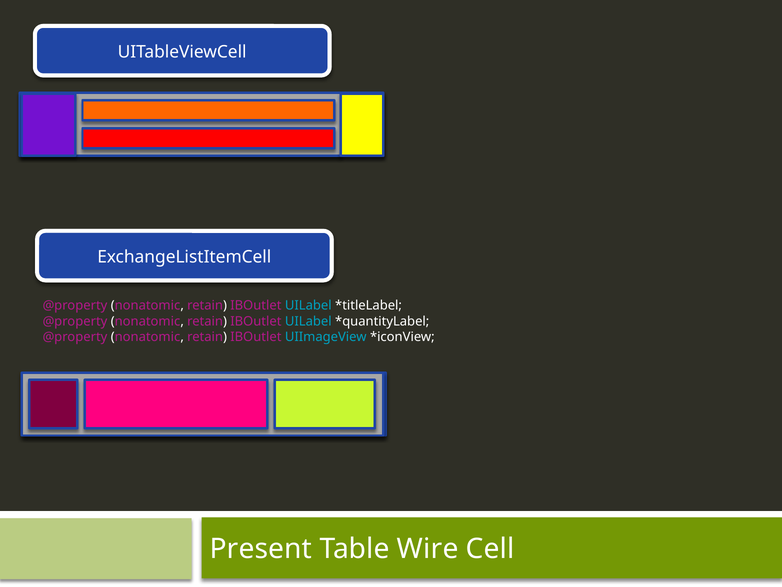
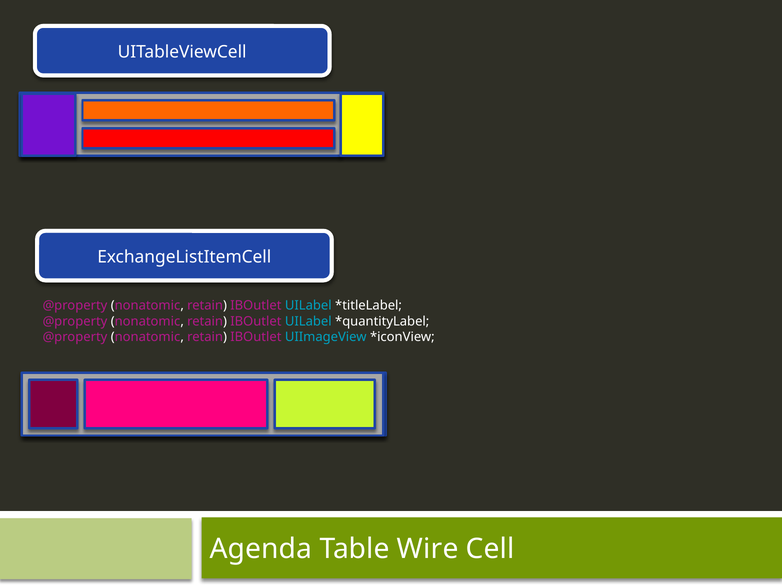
Present: Present -> Agenda
